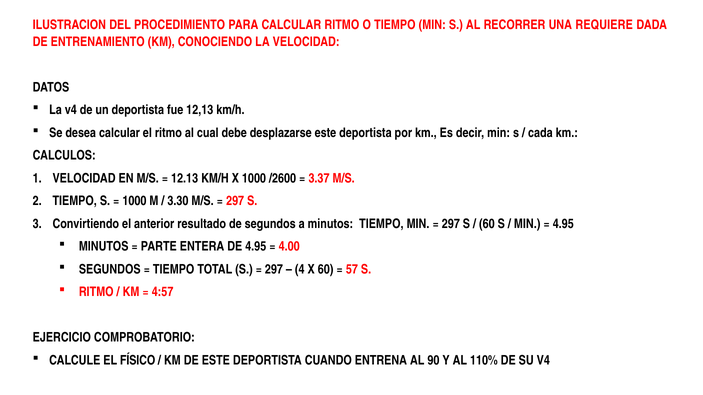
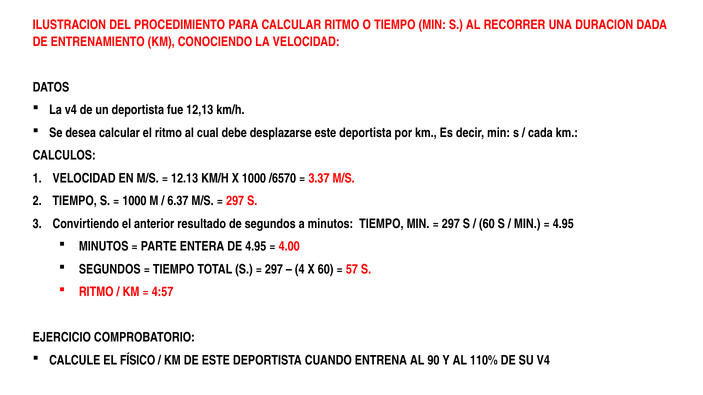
REQUIERE: REQUIERE -> DURACION
/2600: /2600 -> /6570
3.30: 3.30 -> 6.37
